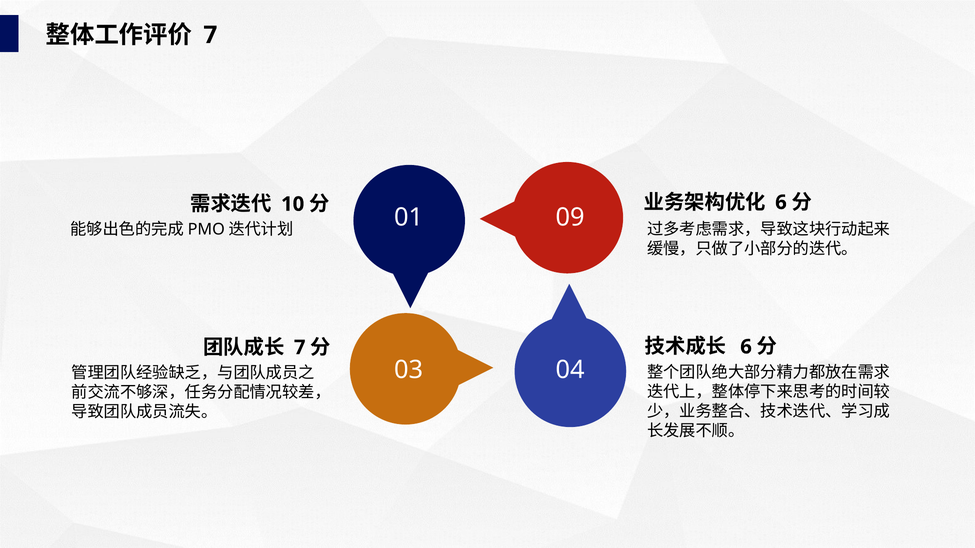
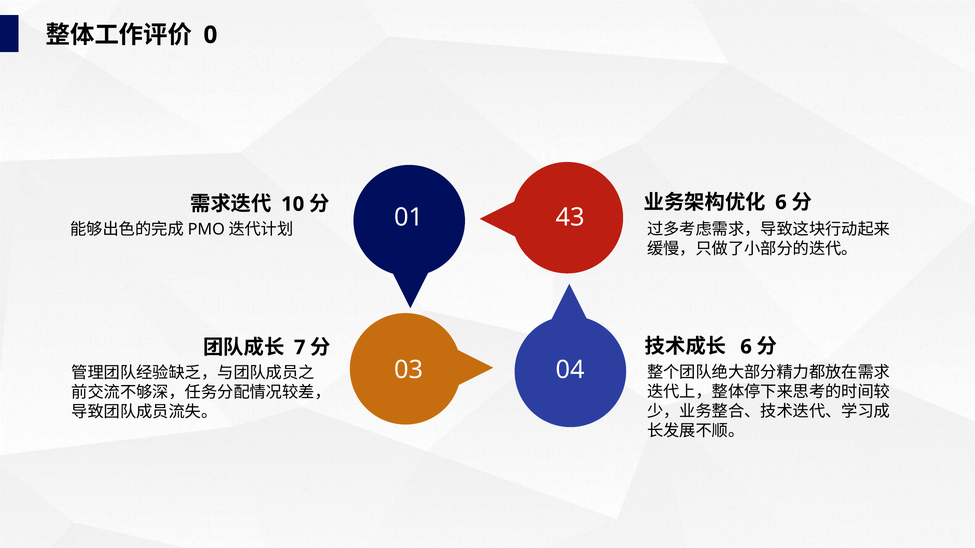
7 at (210, 35): 7 -> 0
09: 09 -> 43
